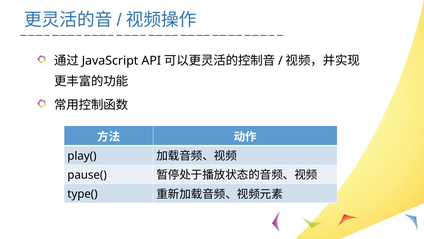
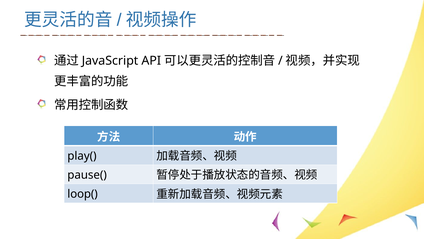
type(: type( -> loop(
